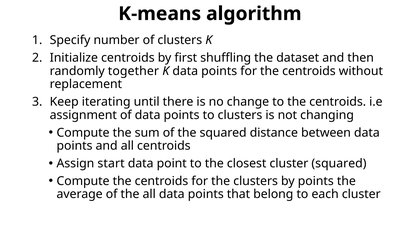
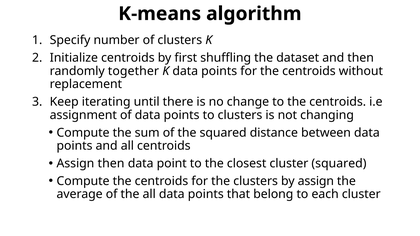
Assign start: start -> then
by points: points -> assign
